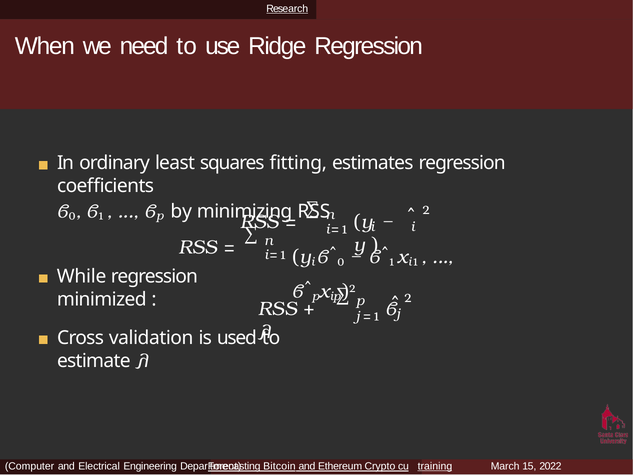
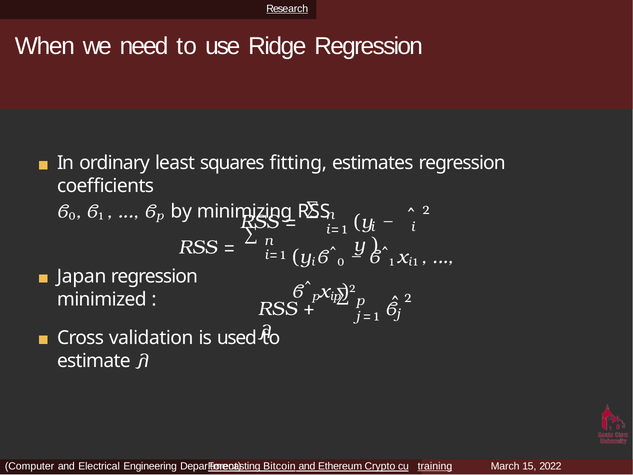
While: While -> Japan
